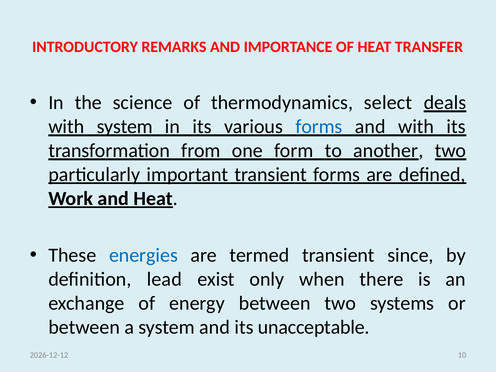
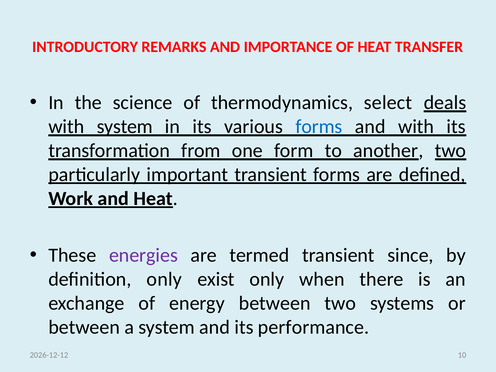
energies colour: blue -> purple
definition lead: lead -> only
unacceptable: unacceptable -> performance
